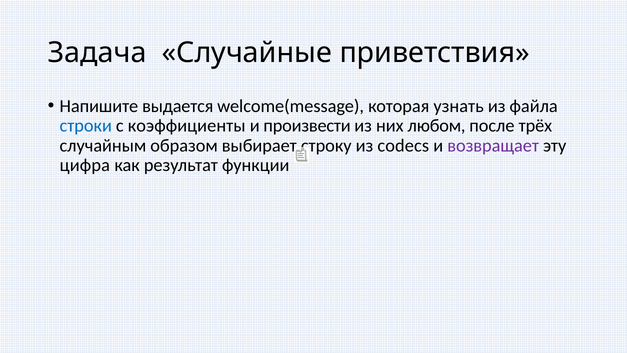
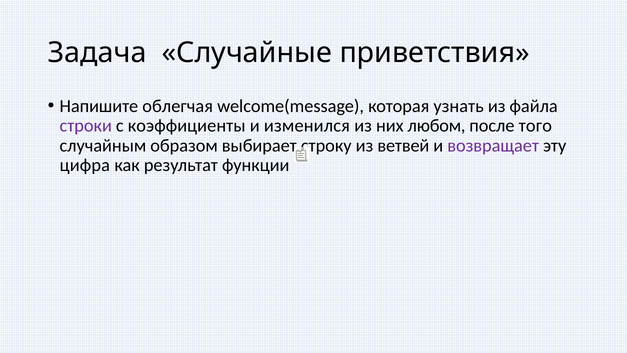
выдается: выдается -> облегчая
строки colour: blue -> purple
произвести: произвести -> изменился
трёх: трёх -> того
codecs: codecs -> ветвей
